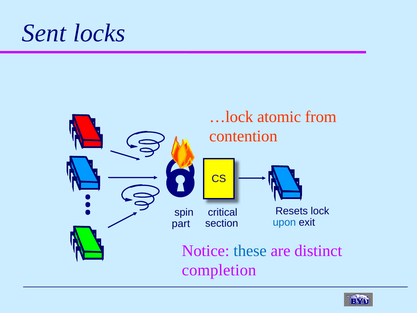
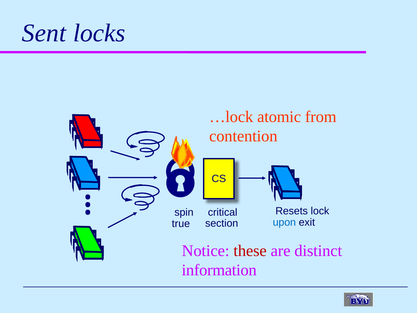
part: part -> true
these colour: blue -> red
completion: completion -> information
